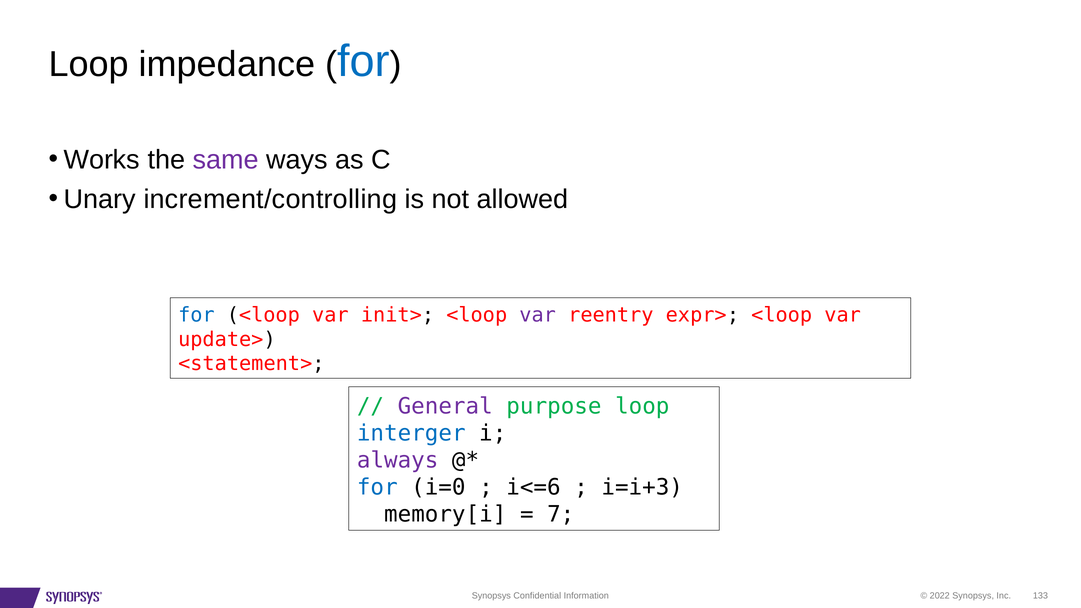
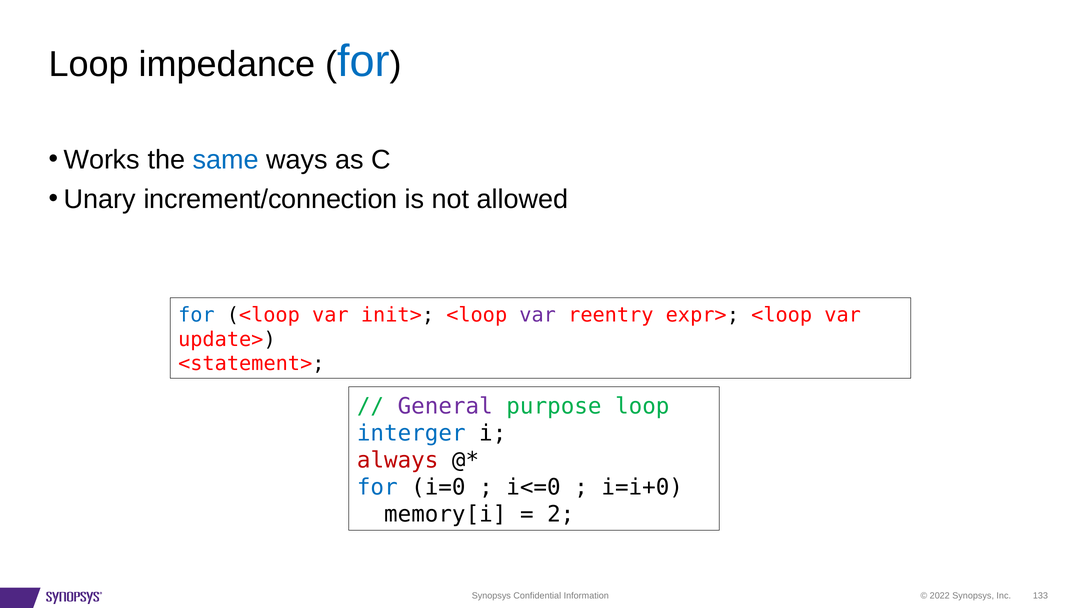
same colour: purple -> blue
increment/controlling: increment/controlling -> increment/connection
always colour: purple -> red
i<=6: i<=6 -> i<=0
i=i+3: i=i+3 -> i=i+0
7: 7 -> 2
